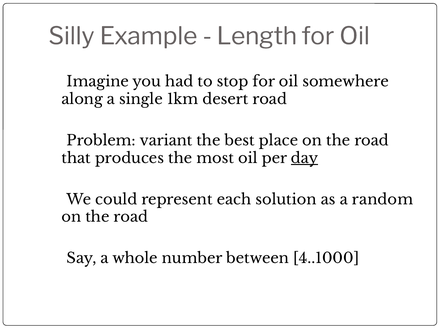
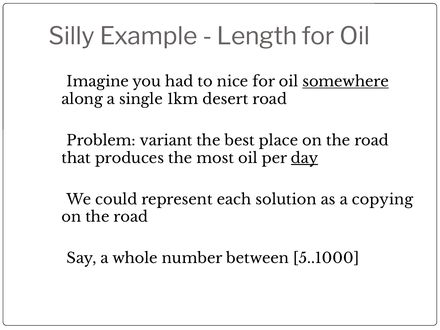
stop: stop -> nice
somewhere underline: none -> present
random: random -> copying
4..1000: 4..1000 -> 5..1000
